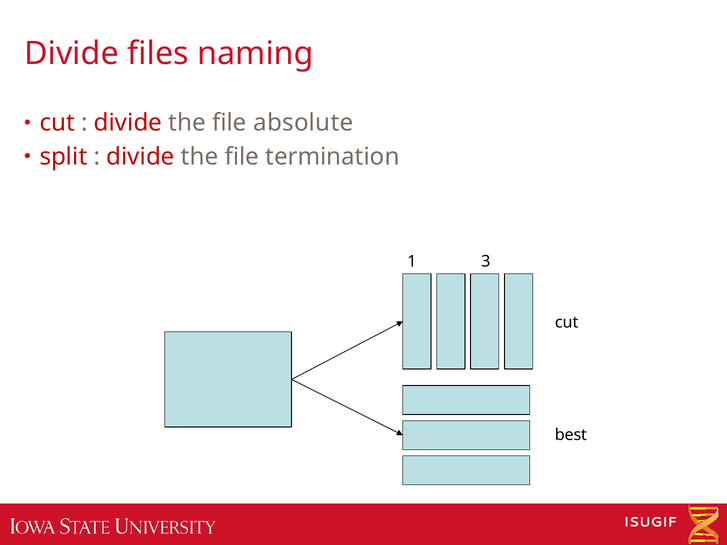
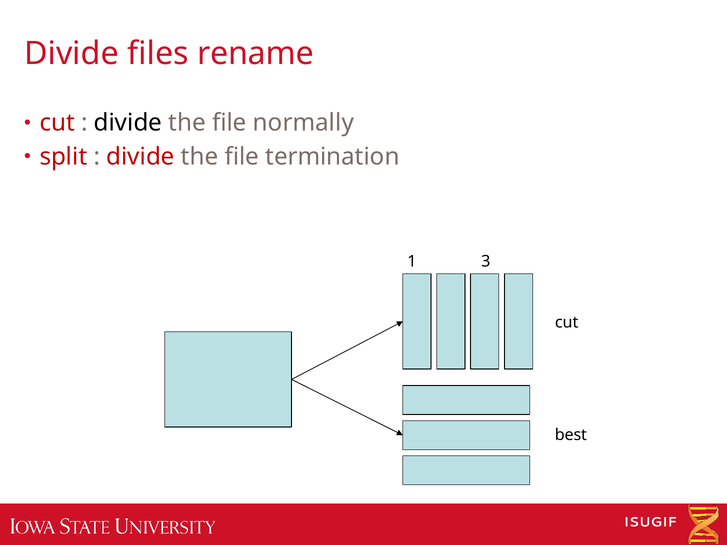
naming: naming -> rename
divide at (128, 123) colour: red -> black
absolute: absolute -> normally
